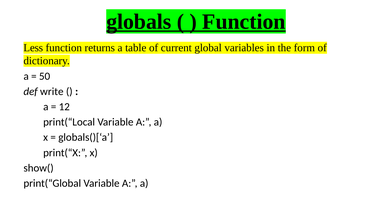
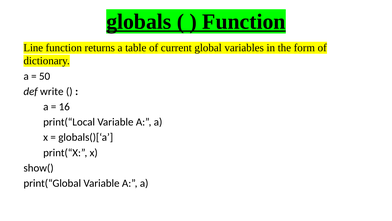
Less: Less -> Line
12: 12 -> 16
